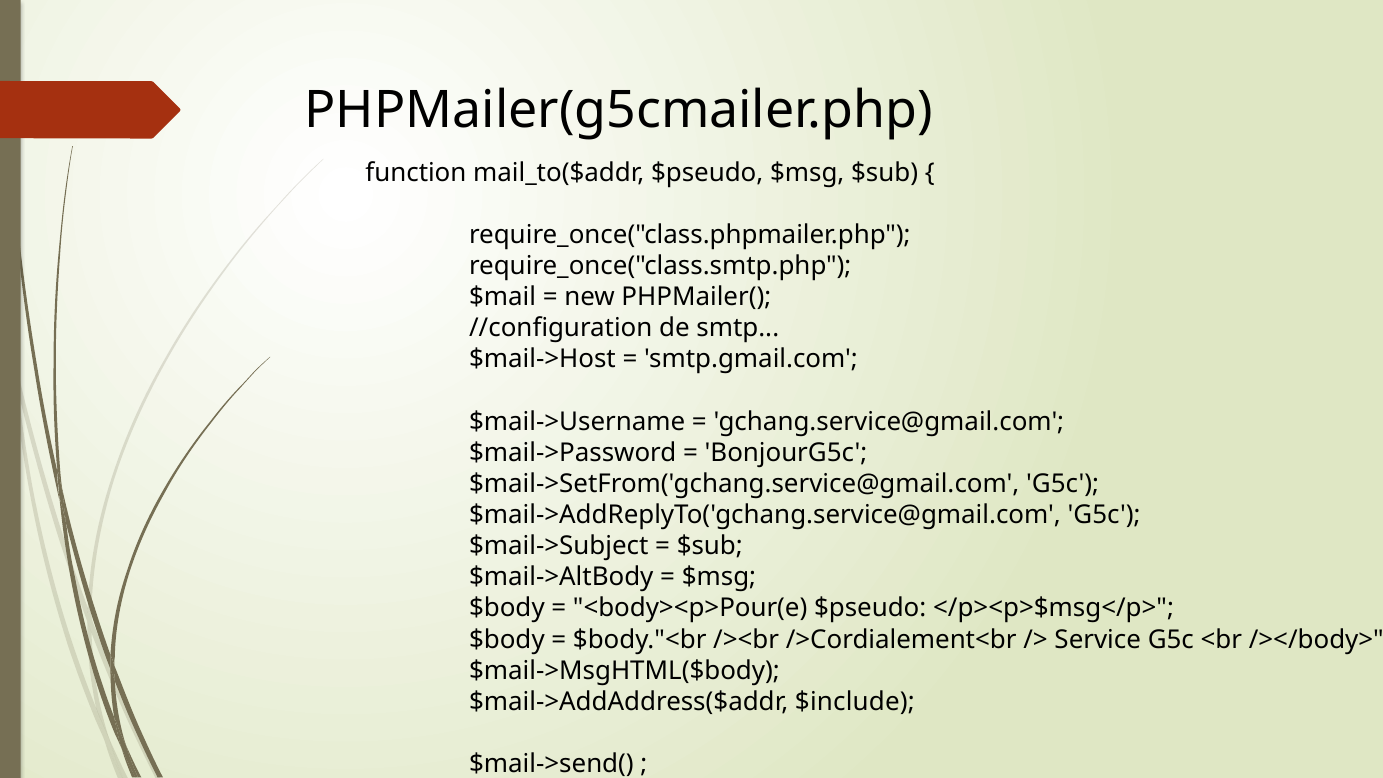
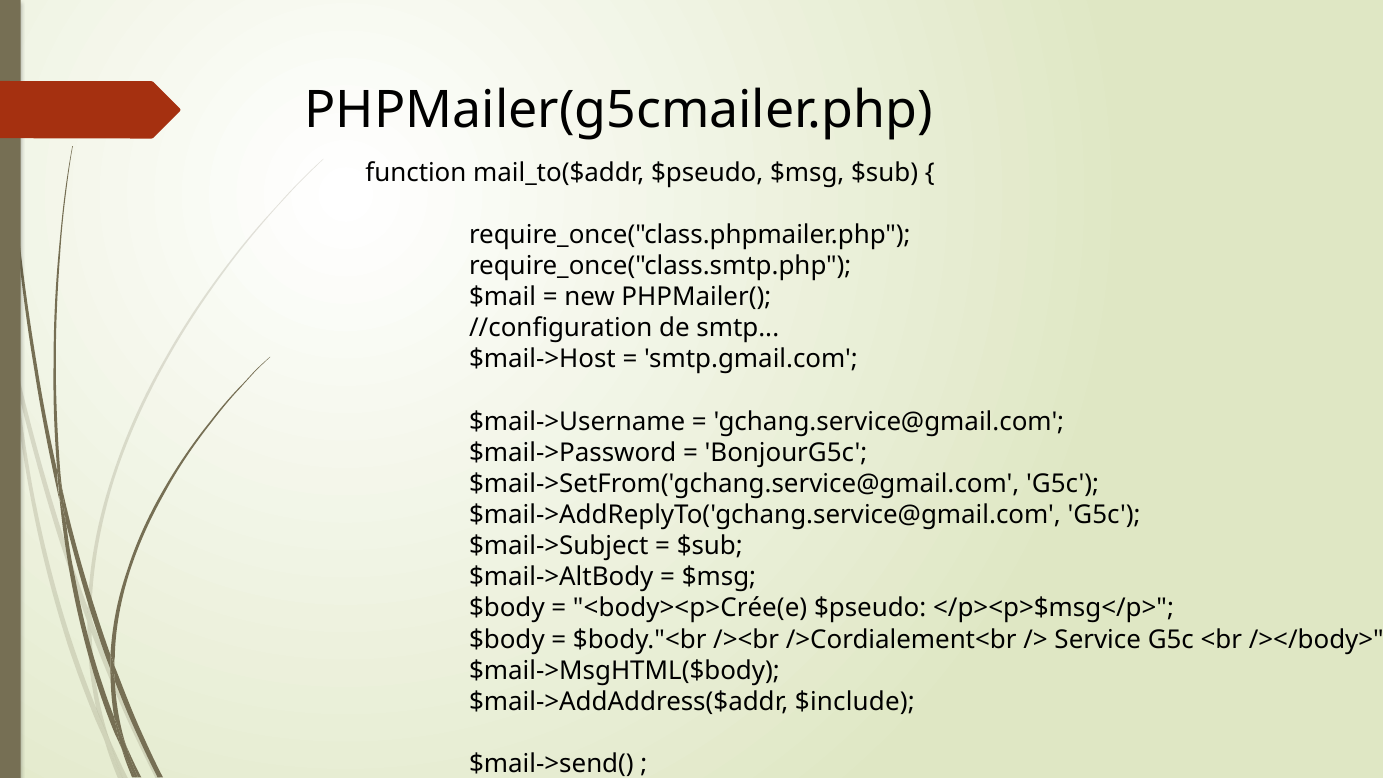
<body><p>Pour(e: <body><p>Pour(e -> <body><p>Crée(e
